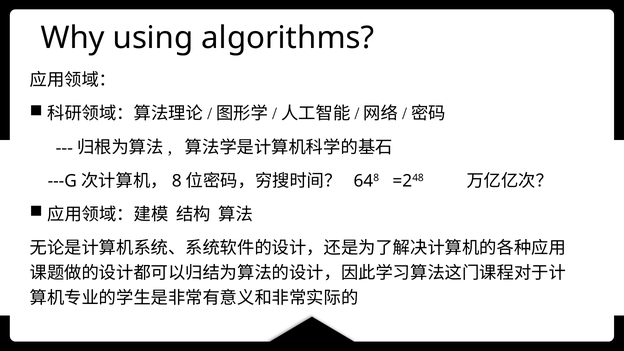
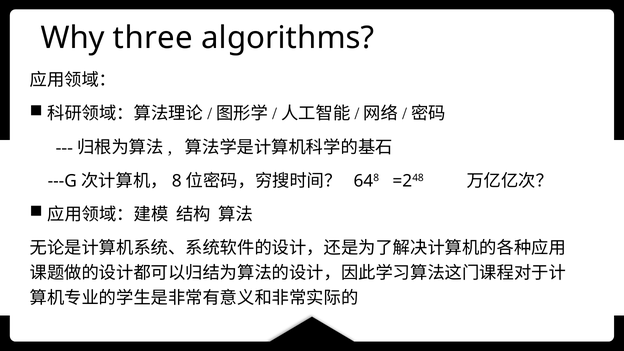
using: using -> three
